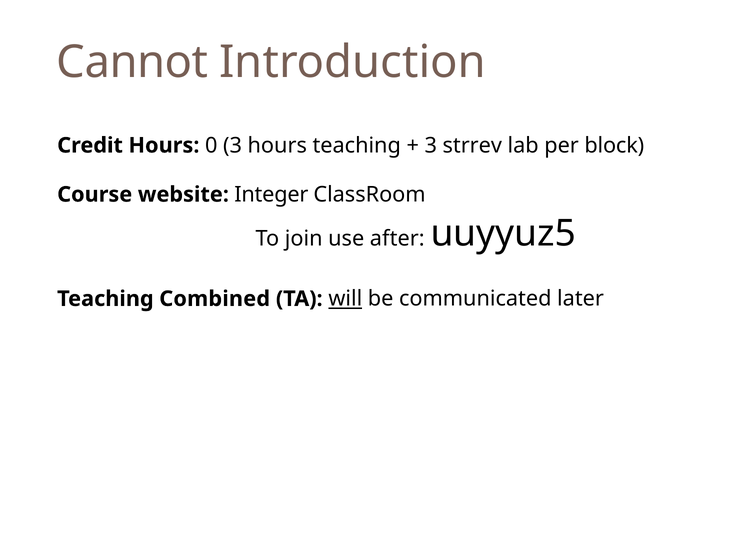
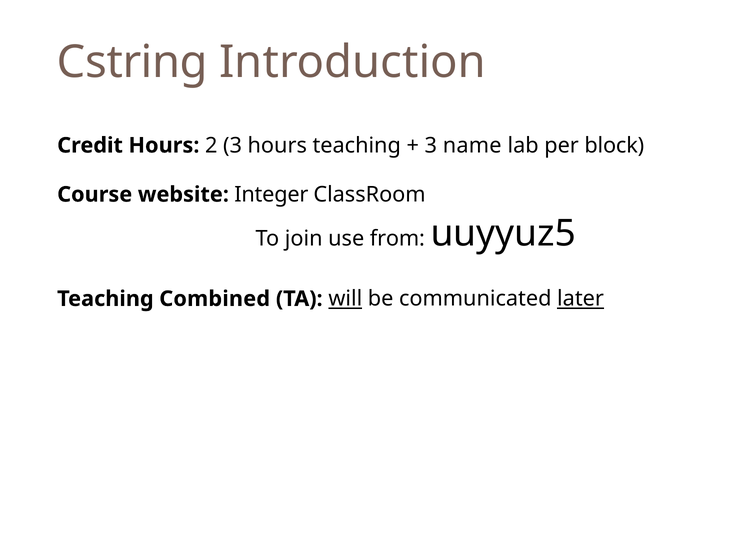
Cannot: Cannot -> Cstring
0: 0 -> 2
strrev: strrev -> name
after: after -> from
later underline: none -> present
